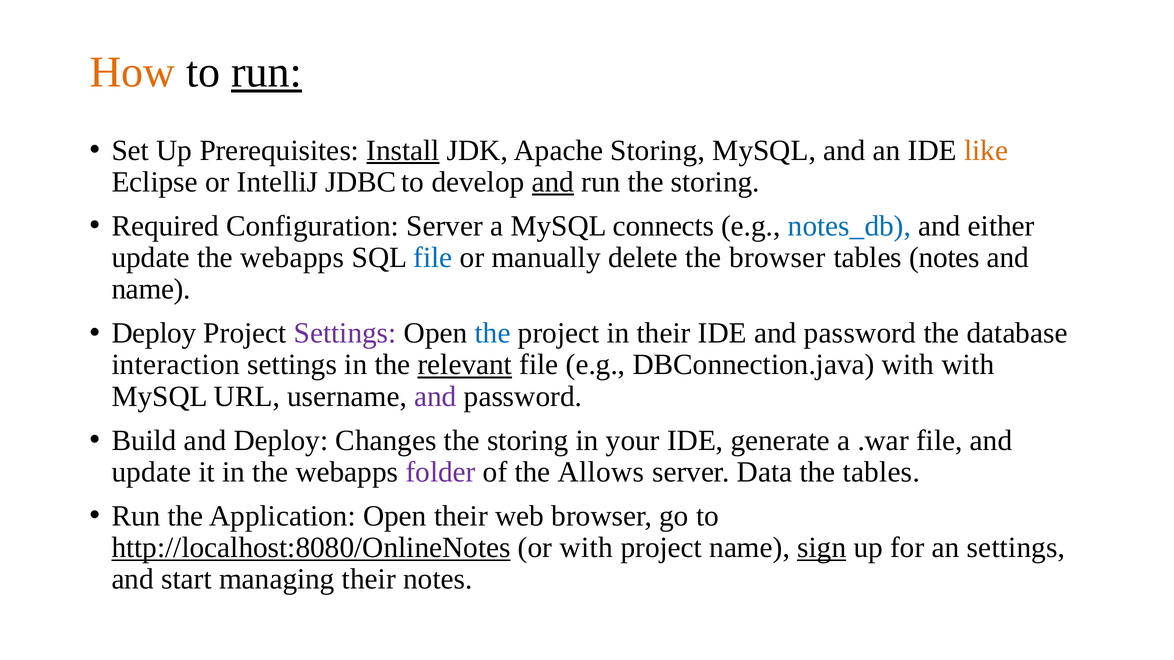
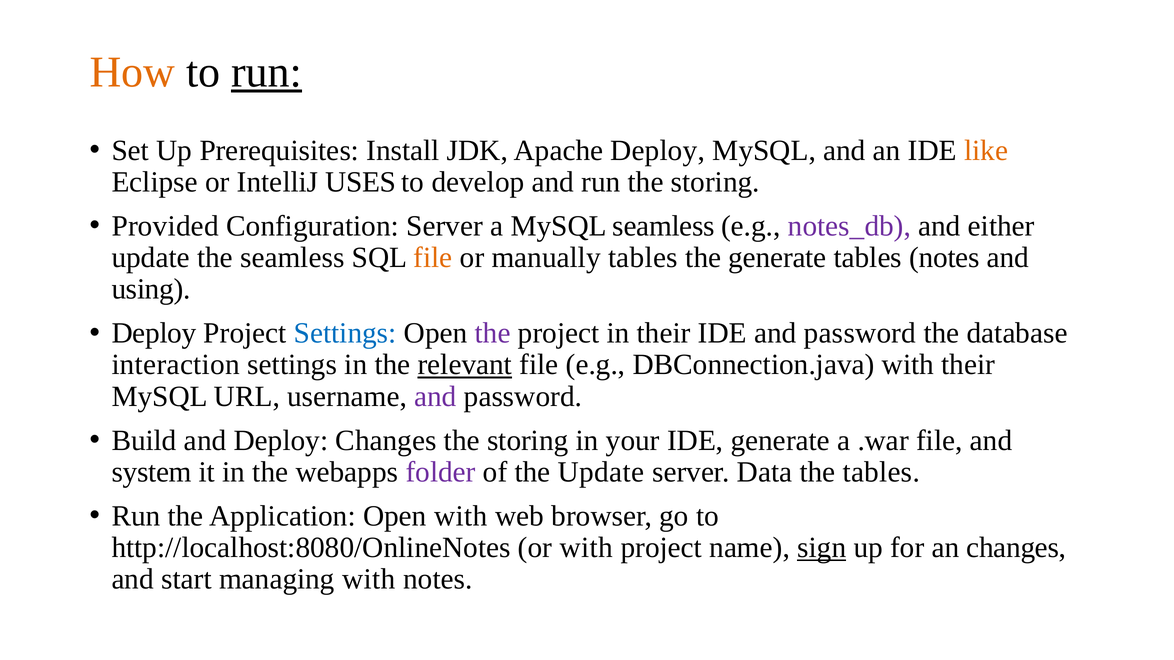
Install underline: present -> none
Apache Storing: Storing -> Deploy
JDBC: JDBC -> USES
and at (553, 182) underline: present -> none
Required: Required -> Provided
MySQL connects: connects -> seamless
notes_db colour: blue -> purple
webapps at (292, 258): webapps -> seamless
file at (433, 258) colour: blue -> orange
manually delete: delete -> tables
the browser: browser -> generate
name at (151, 289): name -> using
Settings at (345, 333) colour: purple -> blue
the at (493, 333) colour: blue -> purple
with with: with -> their
update at (151, 472): update -> system
the Allows: Allows -> Update
Open their: their -> with
http://localhost:8080/OnlineNotes underline: present -> none
an settings: settings -> changes
managing their: their -> with
